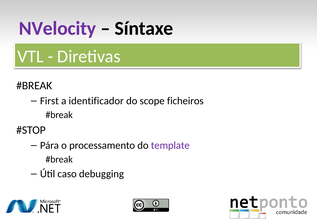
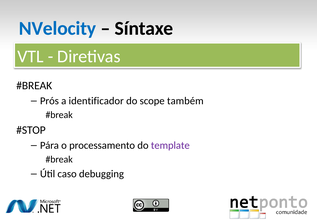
NVelocity colour: purple -> blue
First: First -> Prós
ficheiros: ficheiros -> também
